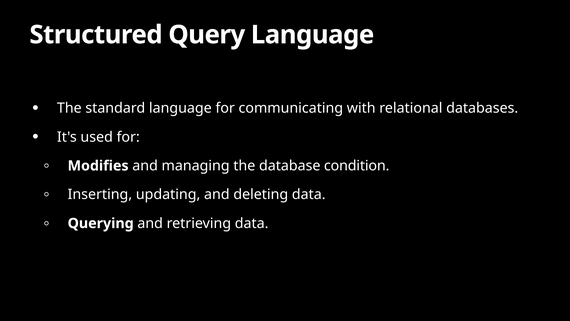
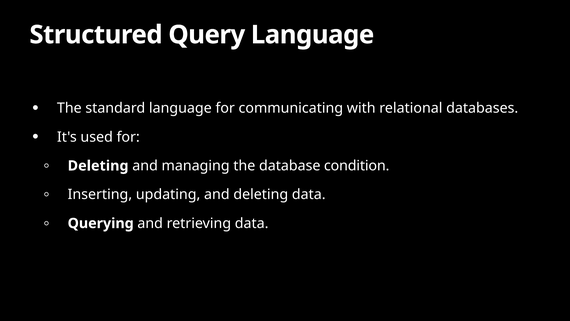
Modifies at (98, 166): Modifies -> Deleting
